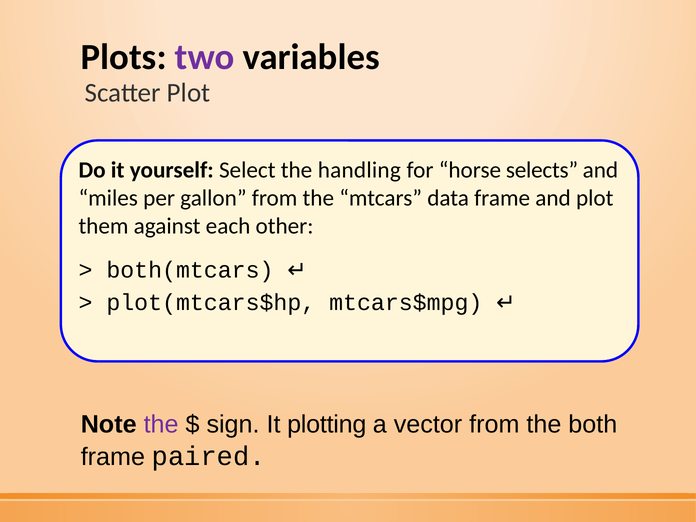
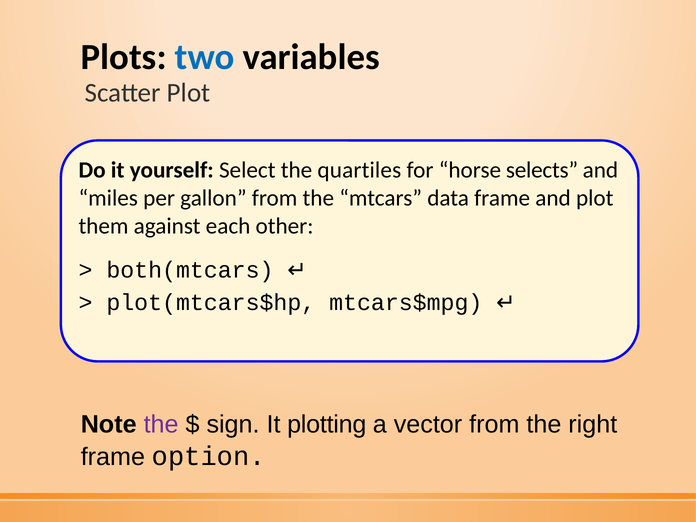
two colour: purple -> blue
handling: handling -> quartiles
both: both -> right
paired: paired -> option
